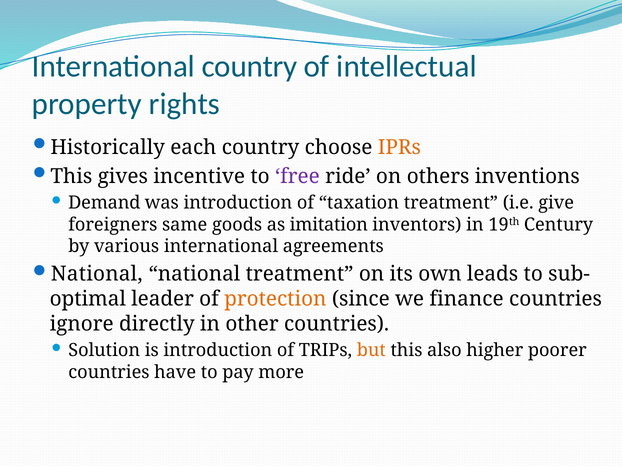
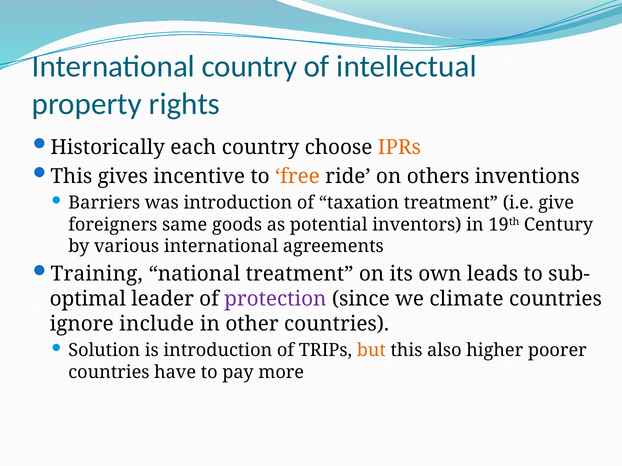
free colour: purple -> orange
Demand: Demand -> Barriers
imitation: imitation -> potential
National at (97, 274): National -> Training
protection colour: orange -> purple
finance: finance -> climate
directly: directly -> include
